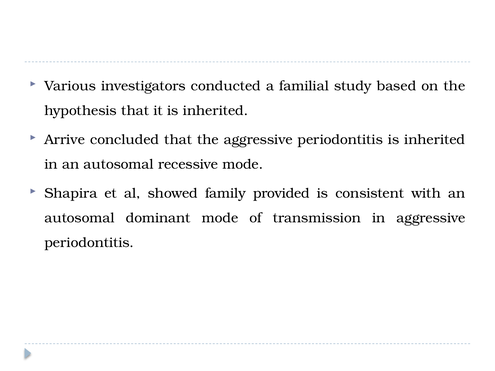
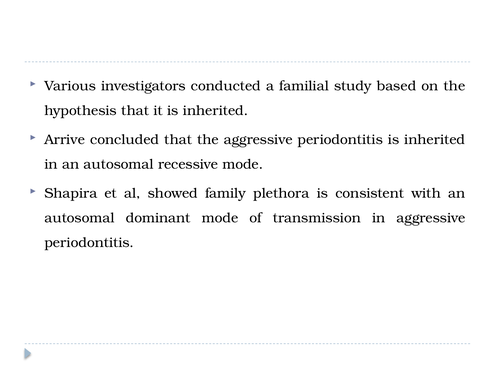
provided: provided -> plethora
